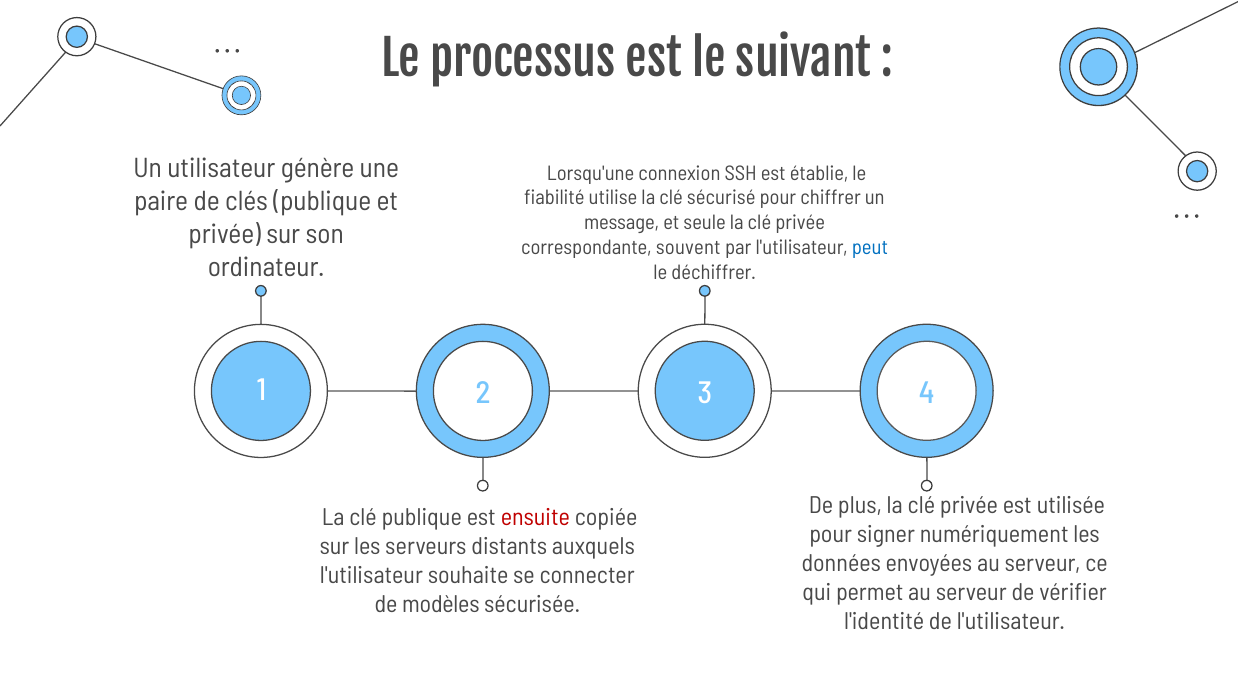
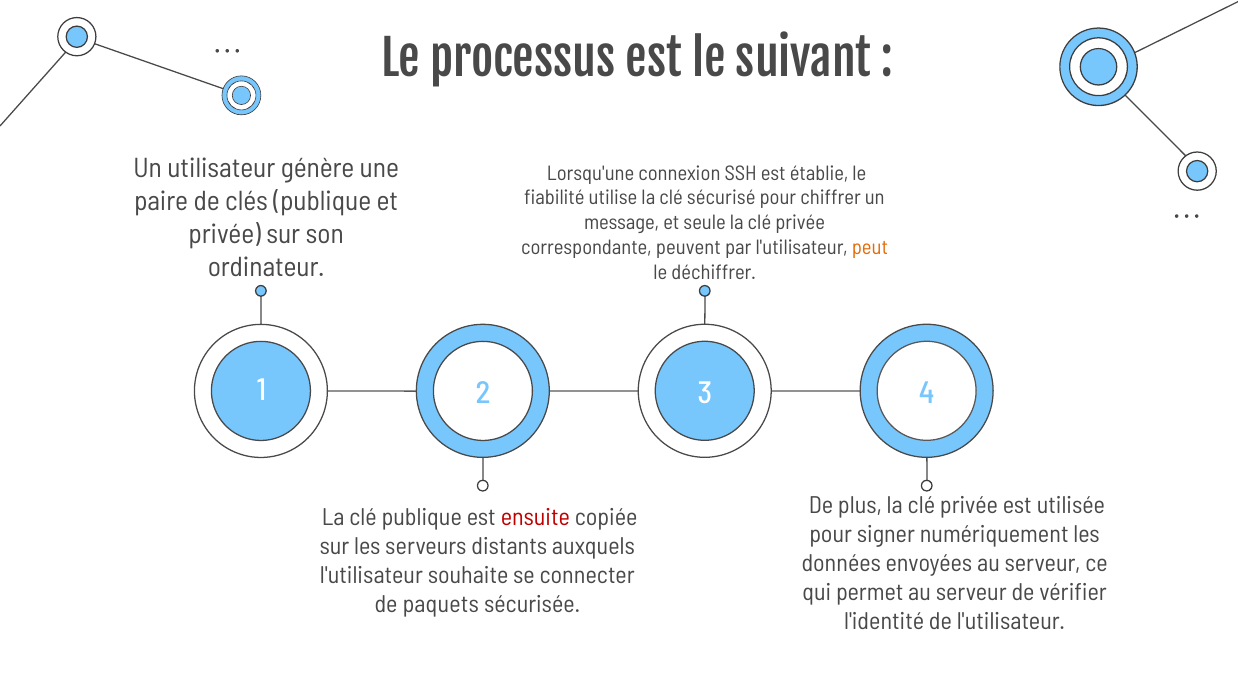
souvent: souvent -> peuvent
peut colour: blue -> orange
modèles: modèles -> paquets
